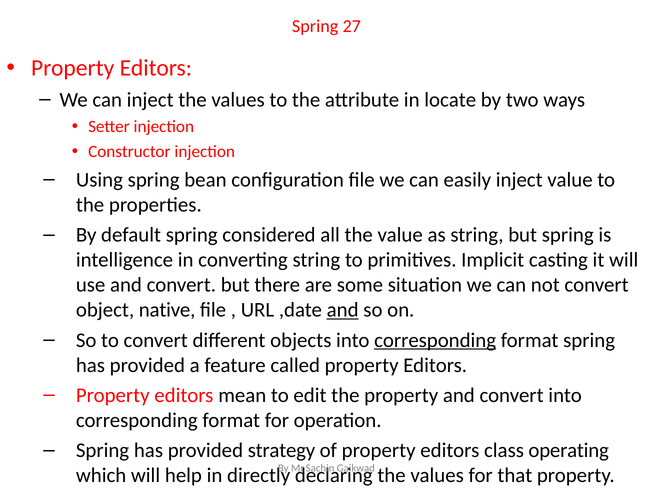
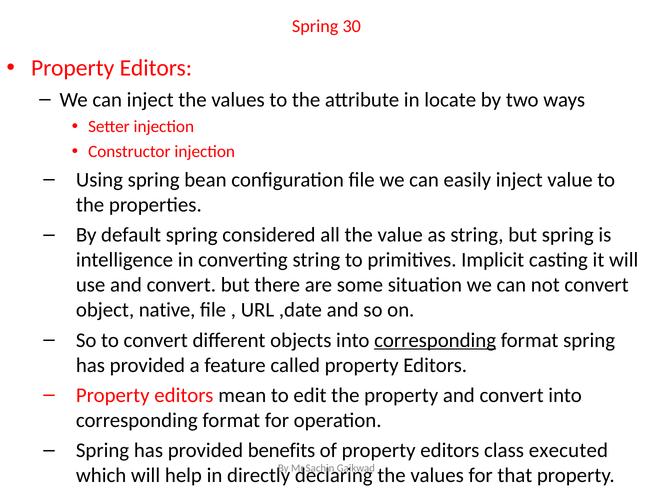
27: 27 -> 30
and at (343, 310) underline: present -> none
strategy: strategy -> benefits
operating: operating -> executed
